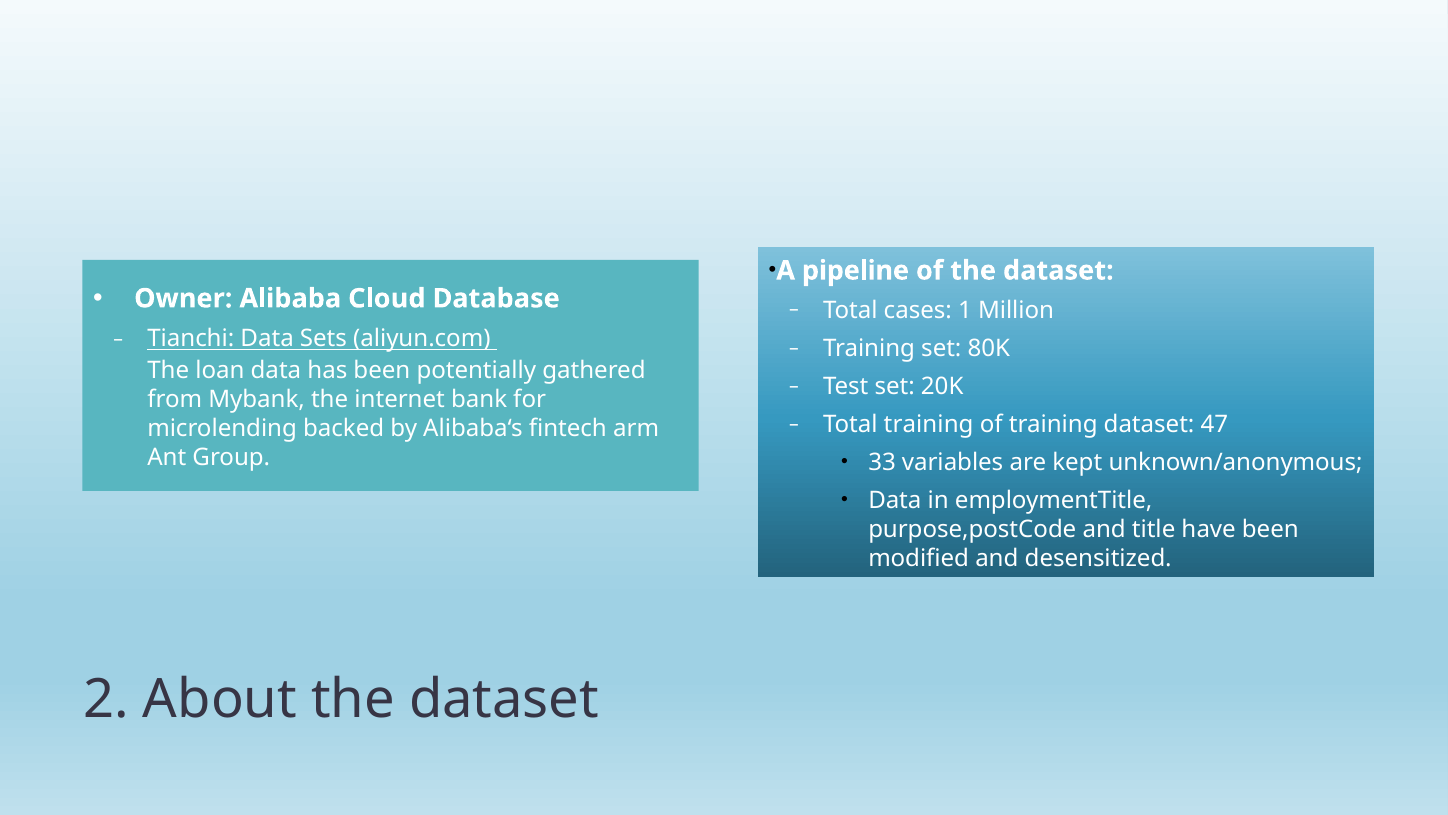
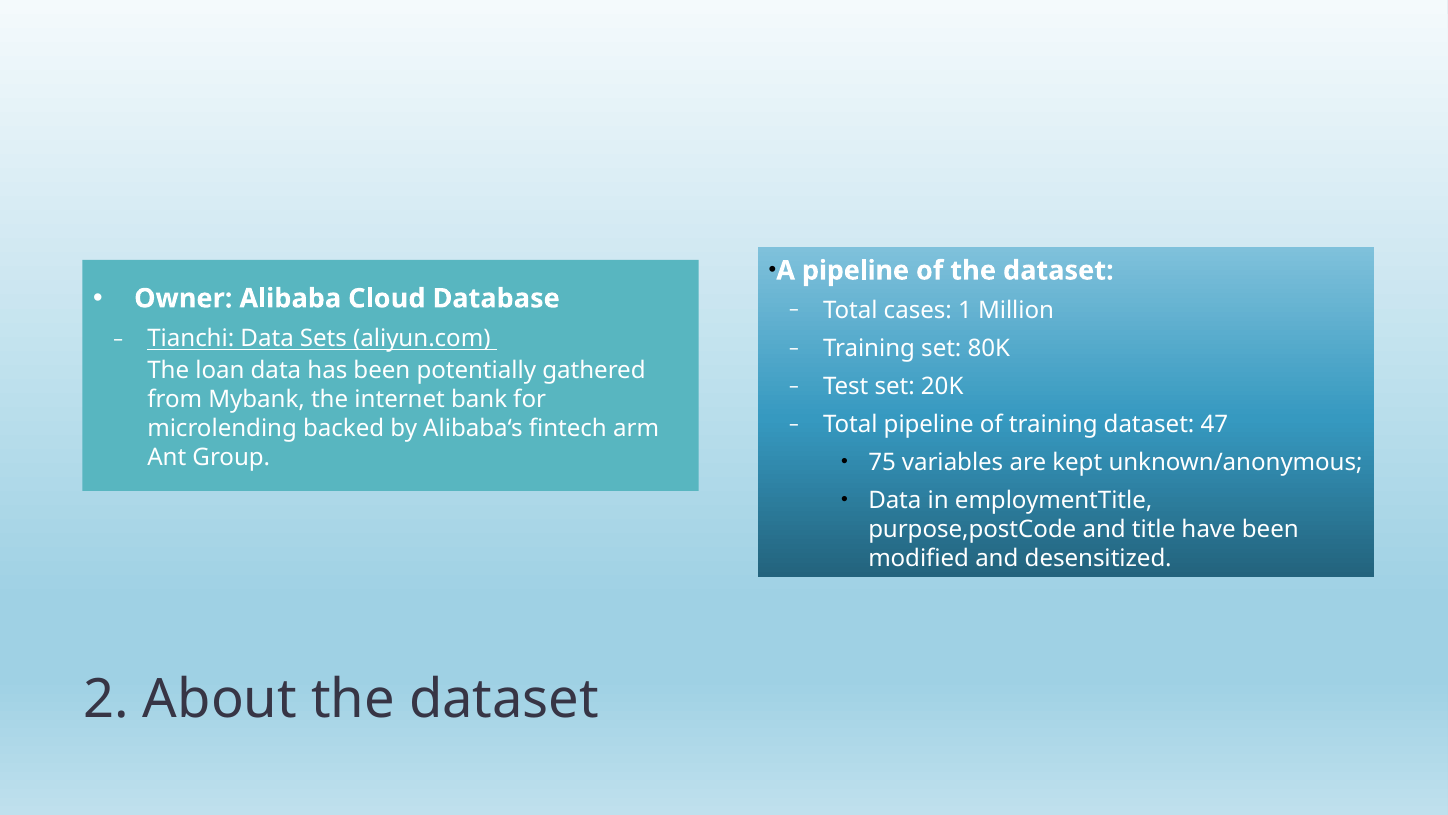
Total training: training -> pipeline
33: 33 -> 75
